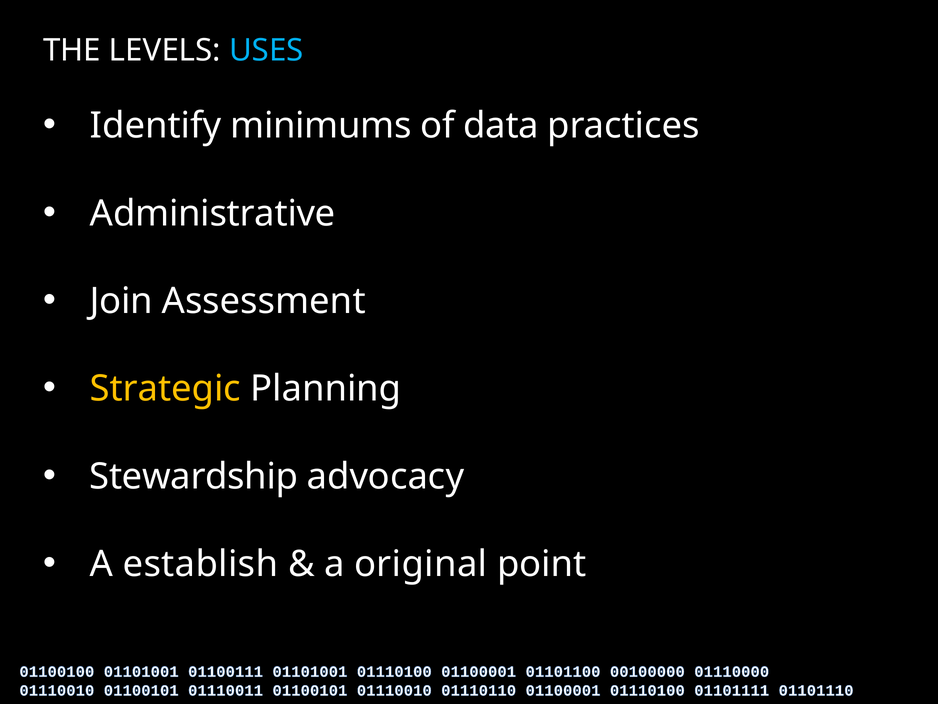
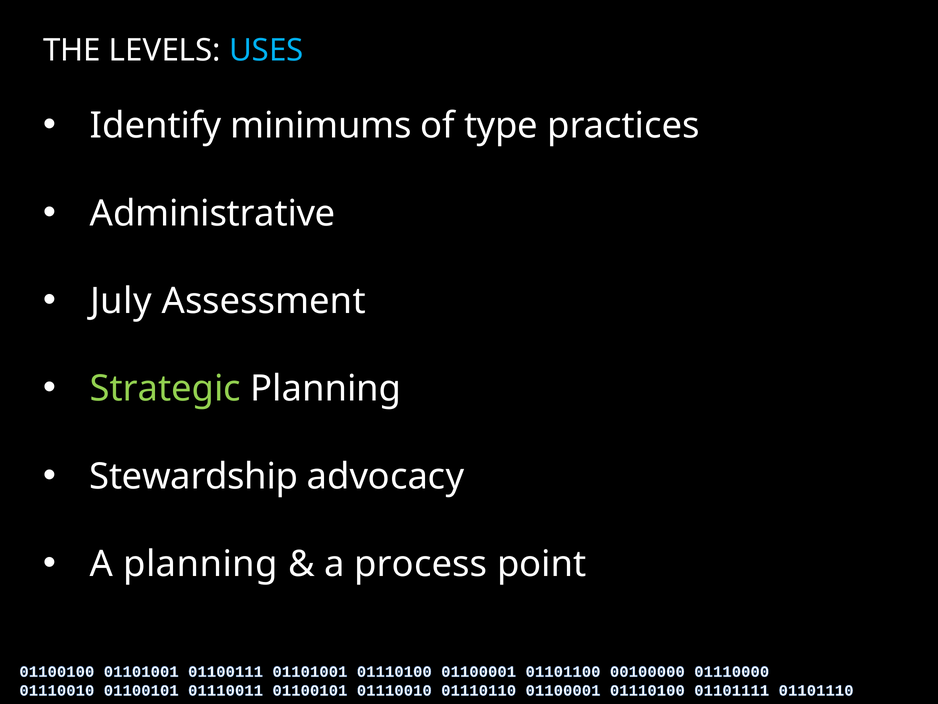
data: data -> type
Join: Join -> July
Strategic colour: yellow -> light green
A establish: establish -> planning
original: original -> process
